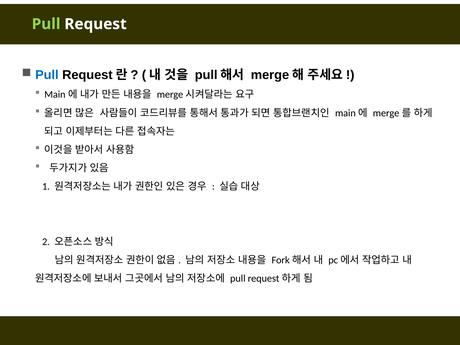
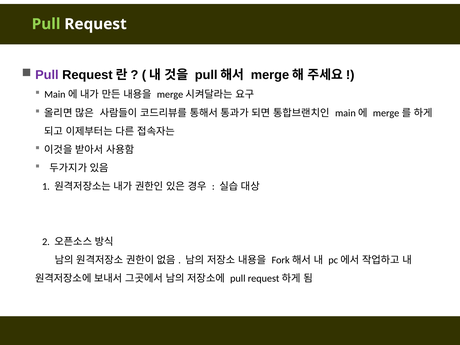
Pull at (47, 75) colour: blue -> purple
